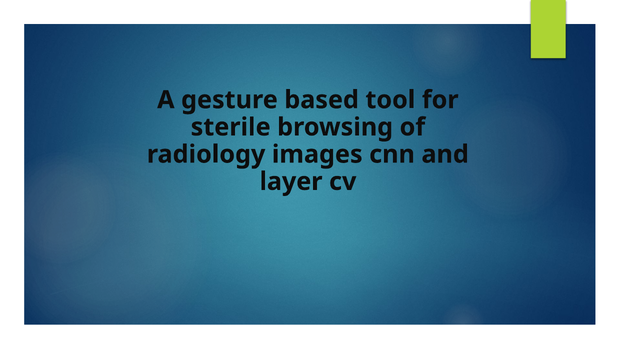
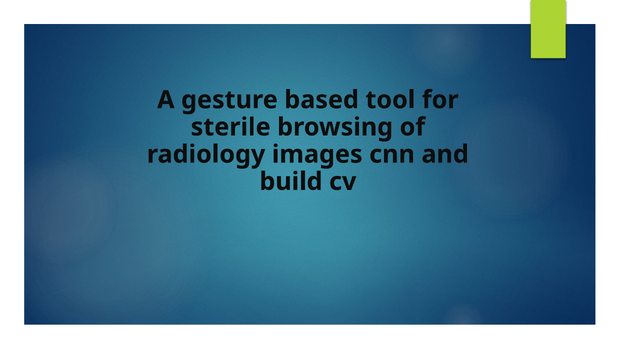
layer: layer -> build
